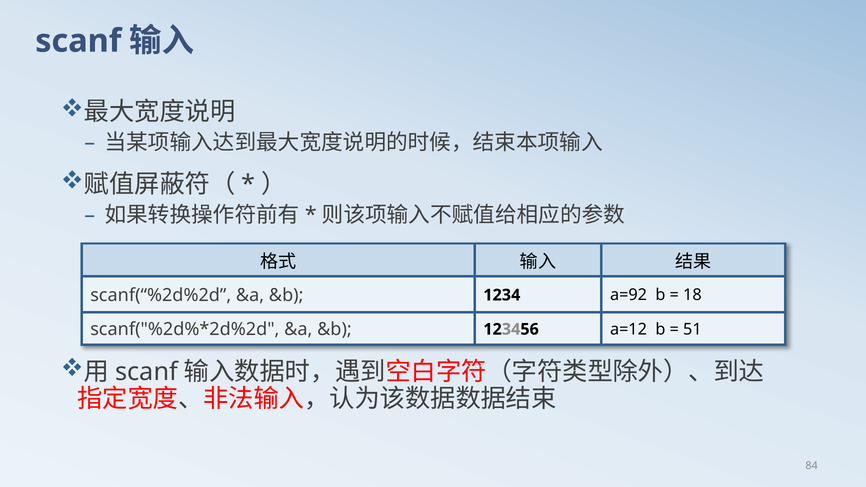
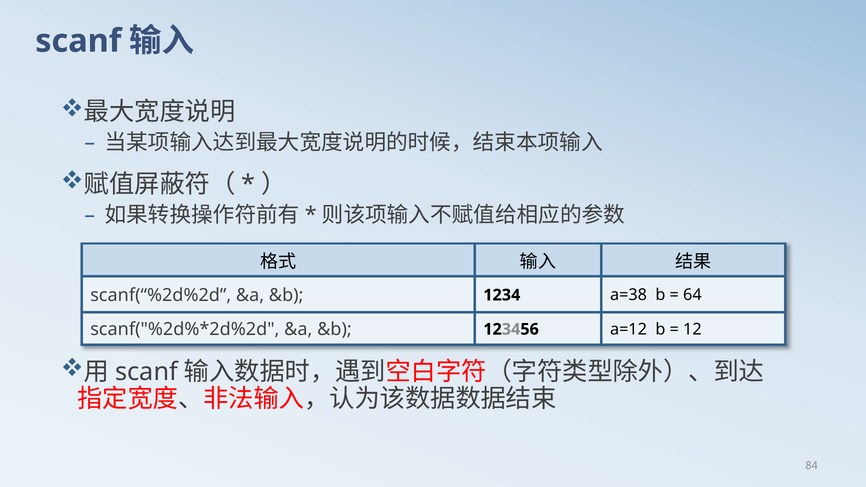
a=92: a=92 -> a=38
18: 18 -> 64
51: 51 -> 12
